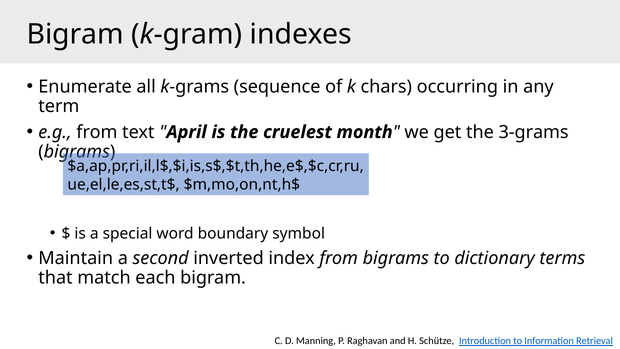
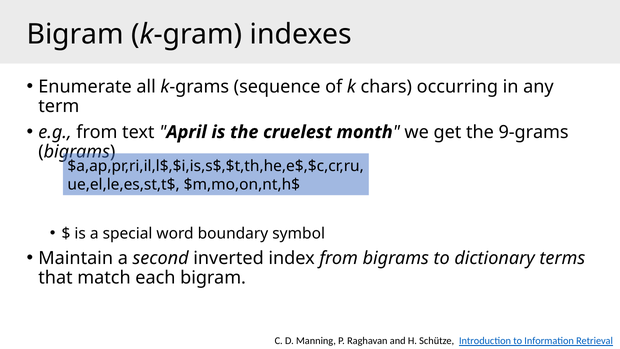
3-grams: 3-grams -> 9-grams
